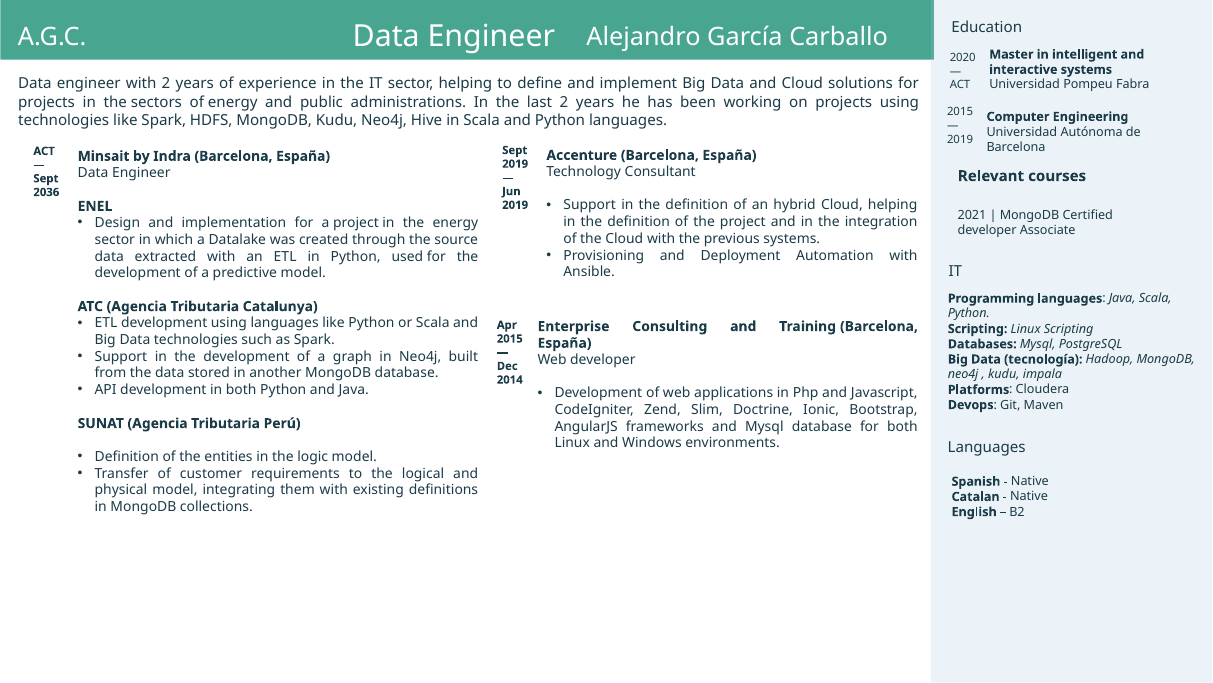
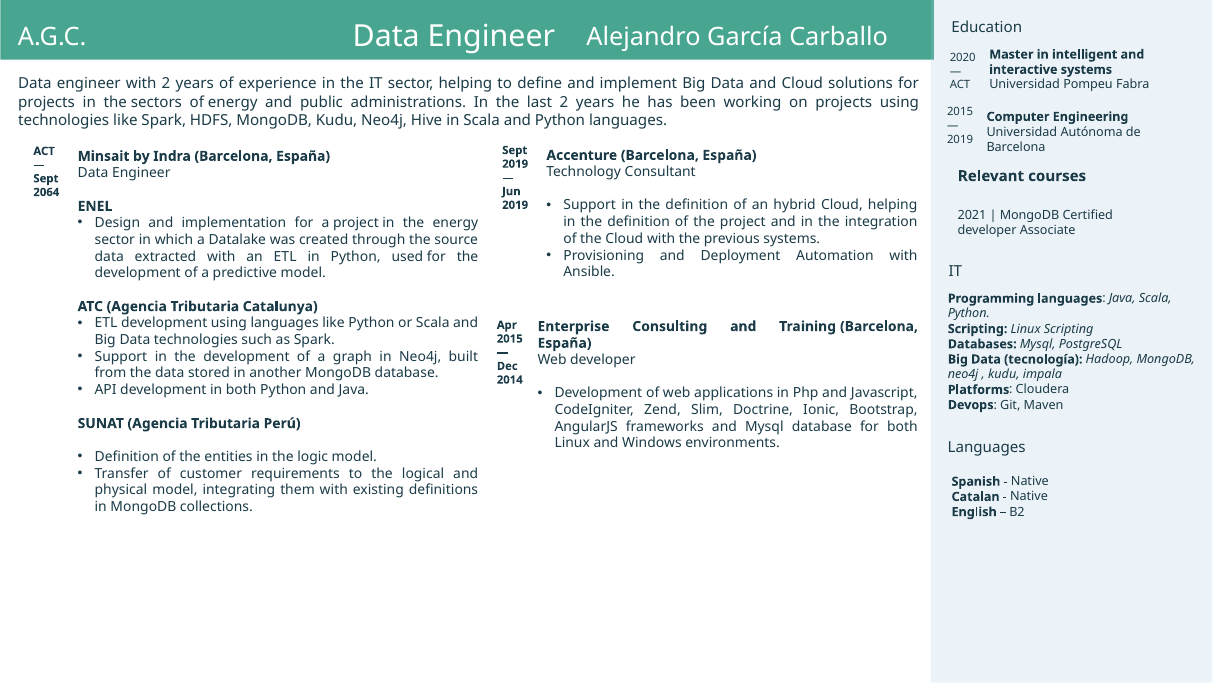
2036: 2036 -> 2064
